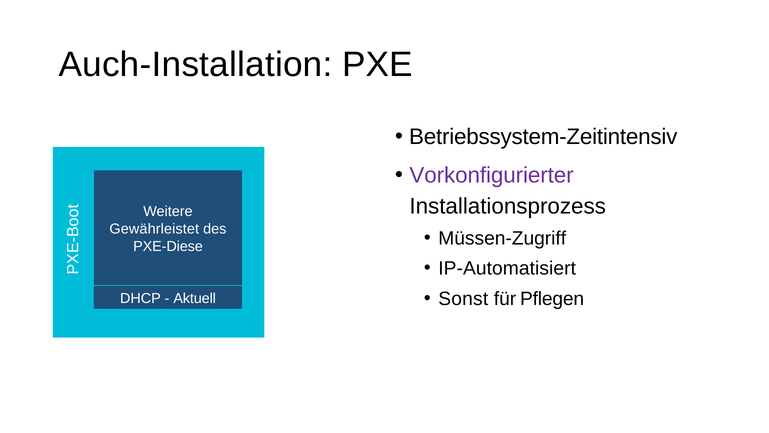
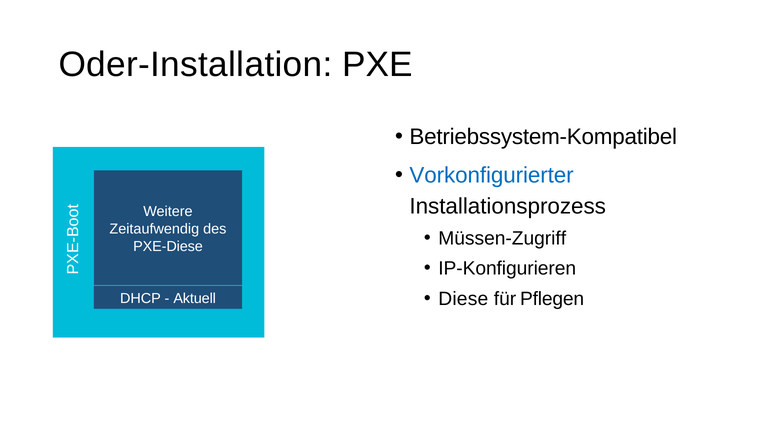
Auch-Installation: Auch-Installation -> Oder-Installation
Betriebssystem-Zeitintensiv: Betriebssystem-Zeitintensiv -> Betriebssystem-Kompatibel
Vorkonfigurierter colour: purple -> blue
Gewährleistet: Gewährleistet -> Zeitaufwendig
IP-Automatisiert: IP-Automatisiert -> IP-Konfigurieren
Sonst: Sonst -> Diese
